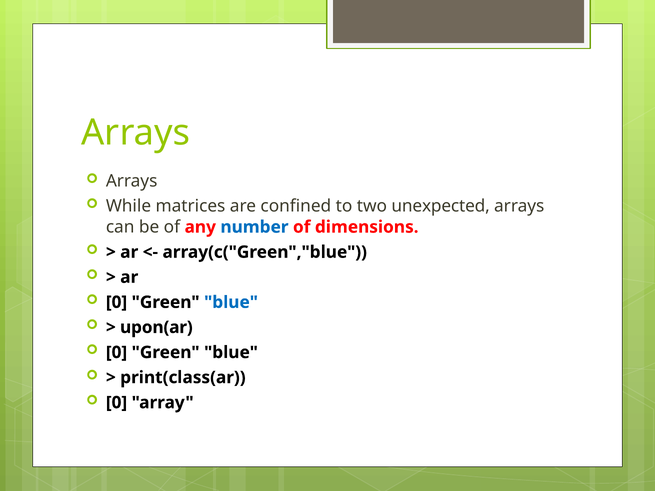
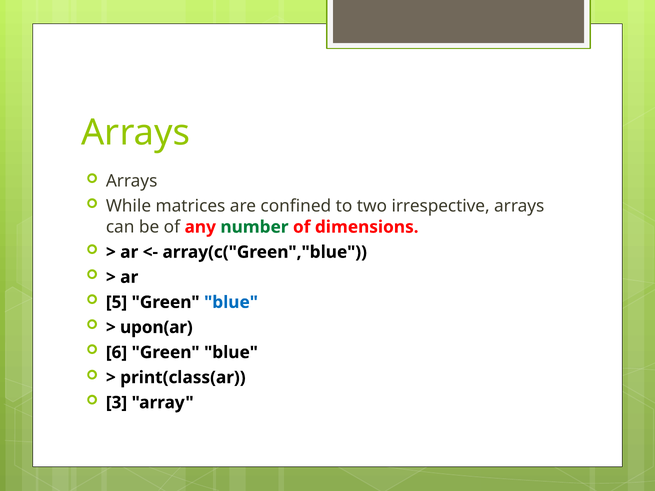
unexpected: unexpected -> irrespective
number colour: blue -> green
0 at (117, 302): 0 -> 5
0 at (117, 353): 0 -> 6
0 at (117, 403): 0 -> 3
